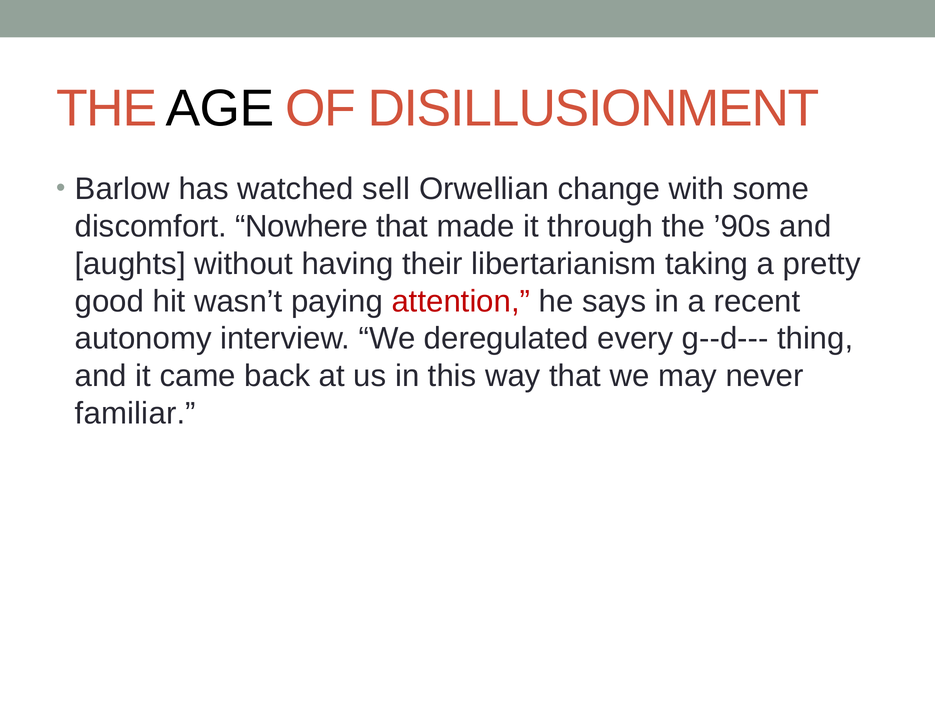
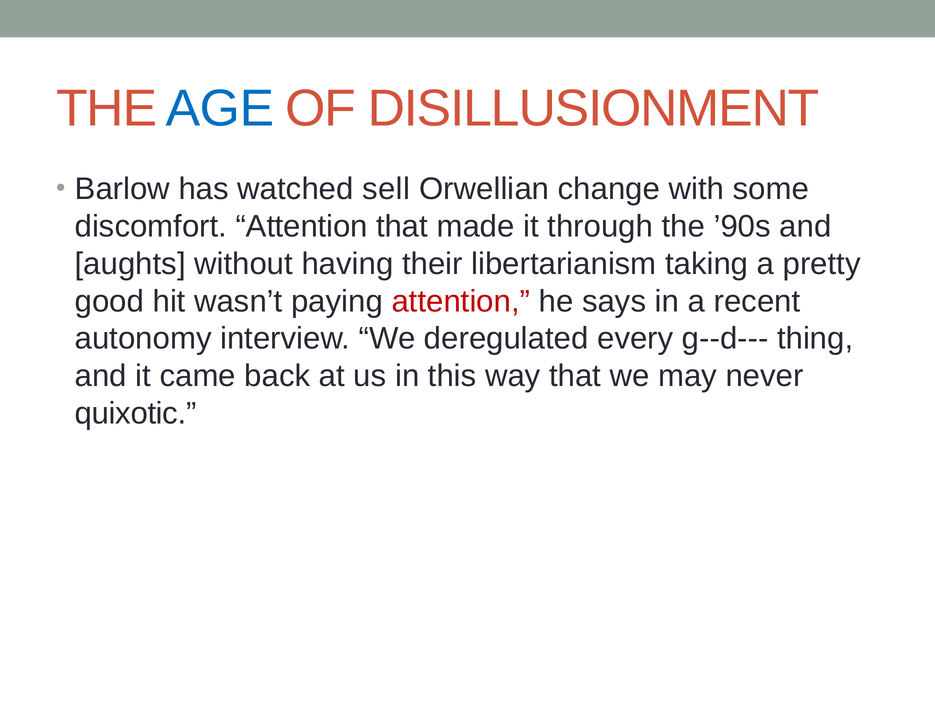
AGE colour: black -> blue
discomfort Nowhere: Nowhere -> Attention
familiar: familiar -> quixotic
